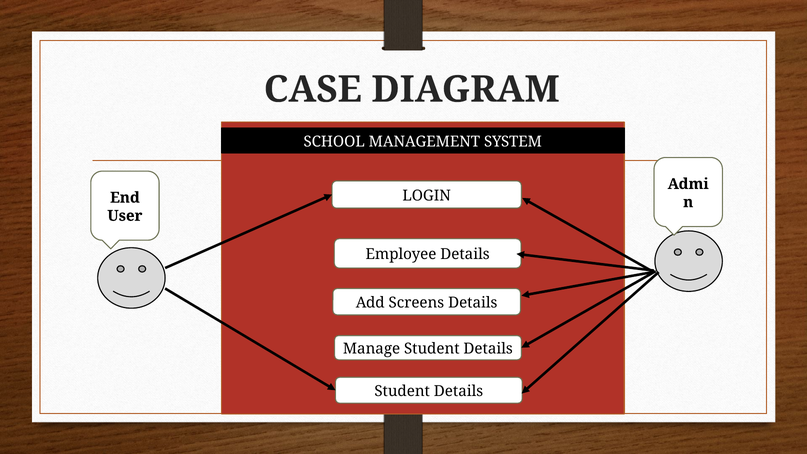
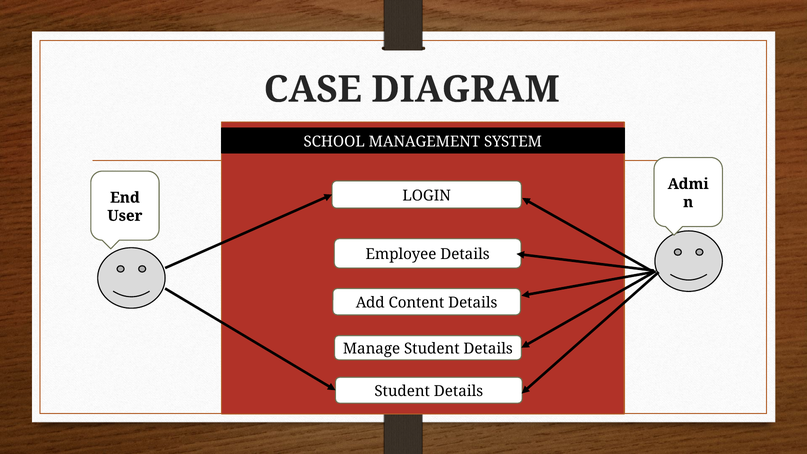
Screens: Screens -> Content
